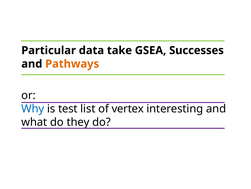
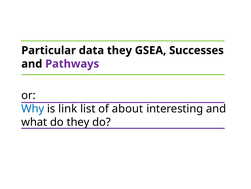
data take: take -> they
Pathways colour: orange -> purple
test: test -> link
vertex: vertex -> about
